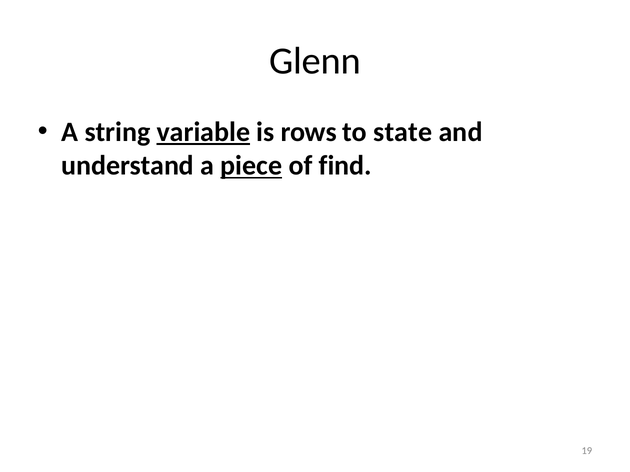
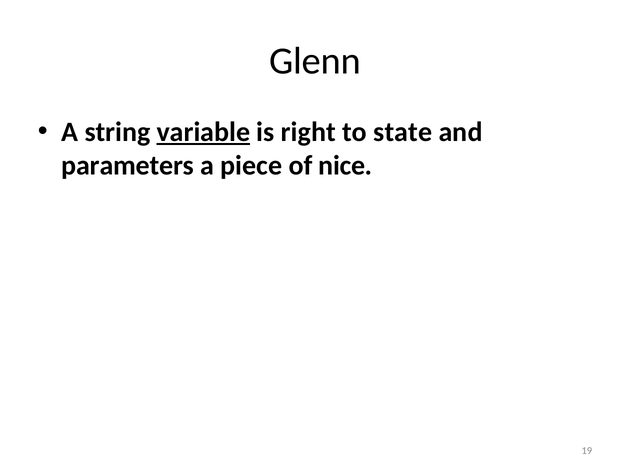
rows: rows -> right
understand: understand -> parameters
piece underline: present -> none
find: find -> nice
